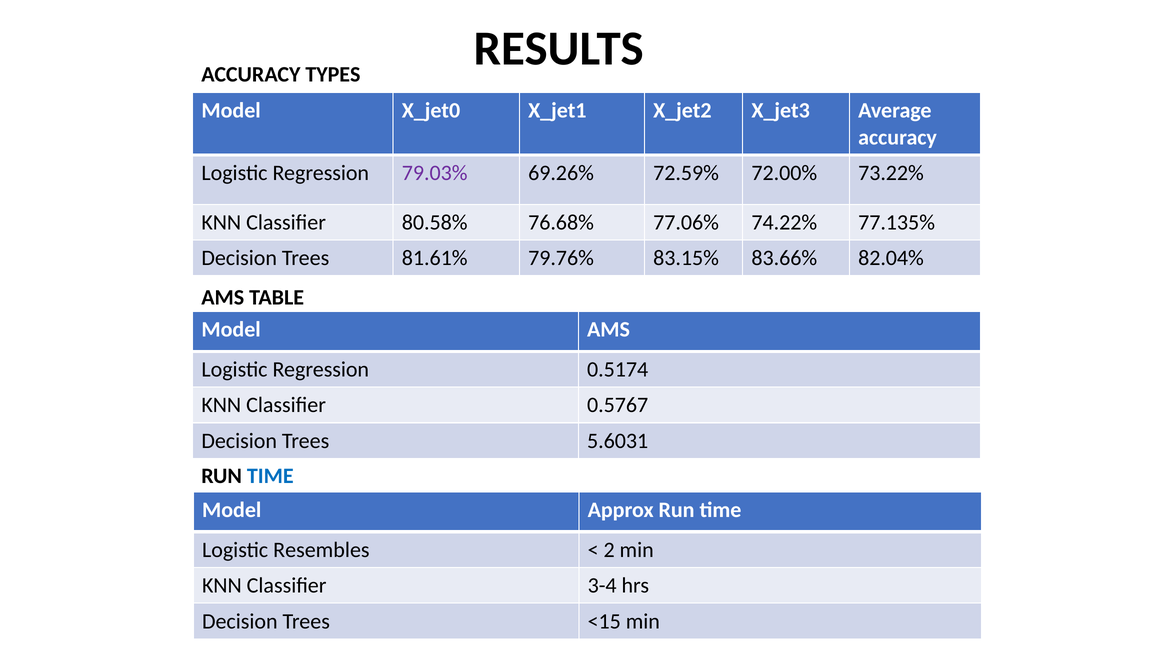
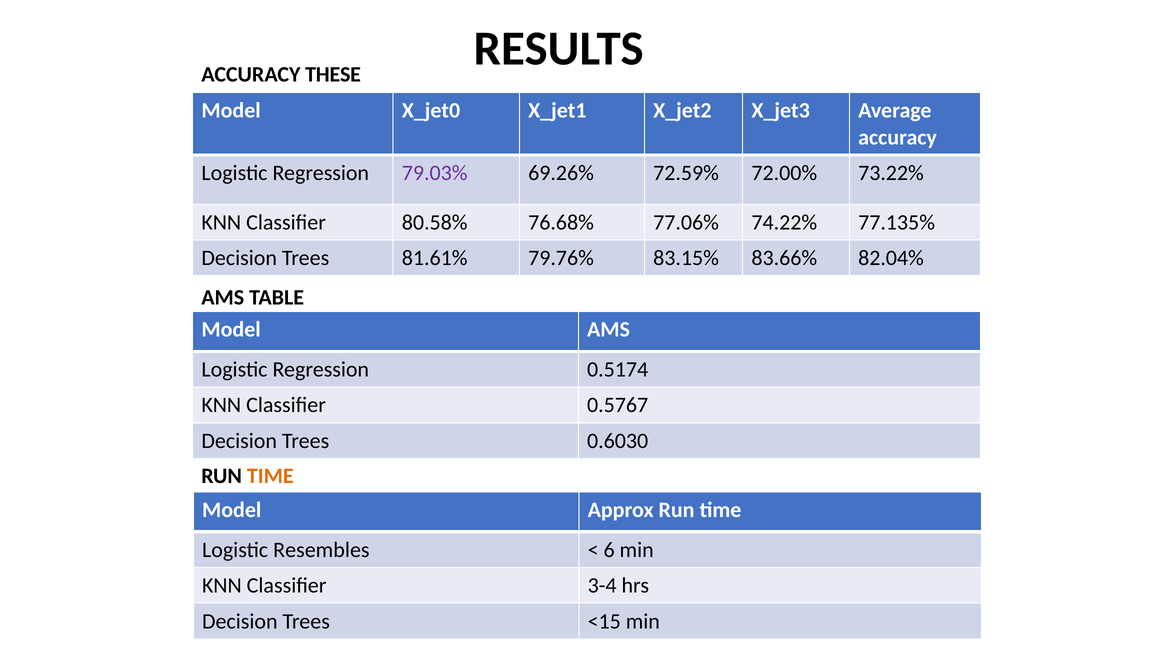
TYPES: TYPES -> THESE
5.6031: 5.6031 -> 0.6030
TIME at (270, 476) colour: blue -> orange
2: 2 -> 6
